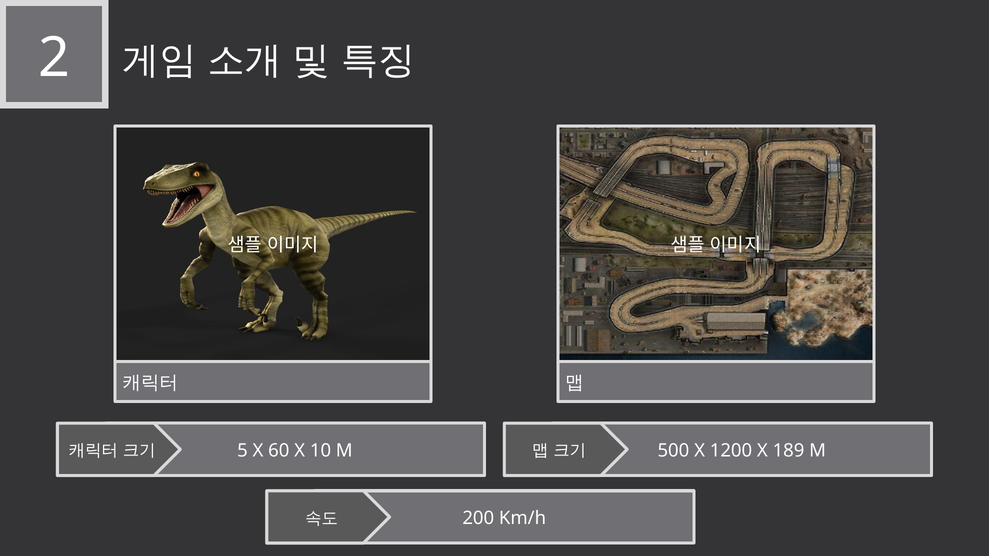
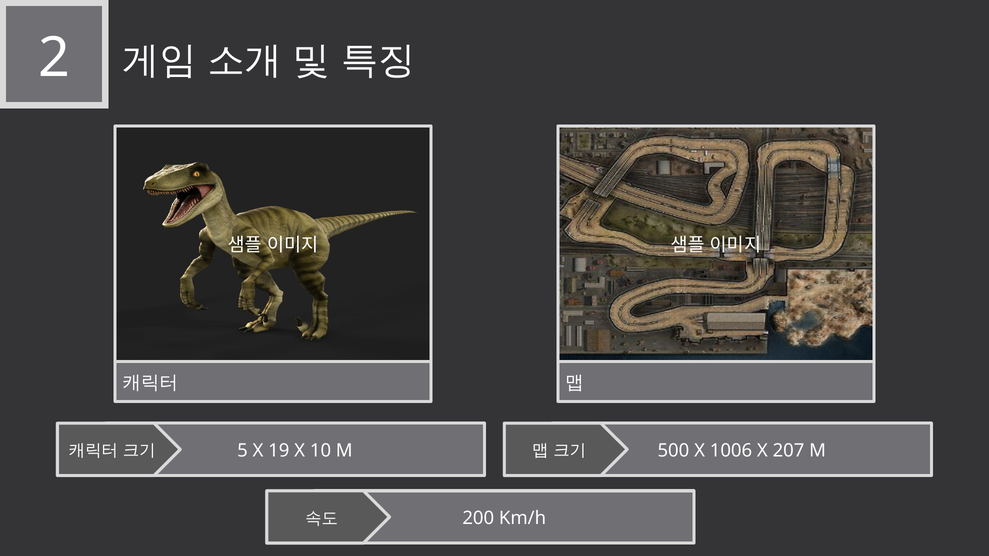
60: 60 -> 19
1200: 1200 -> 1006
189: 189 -> 207
